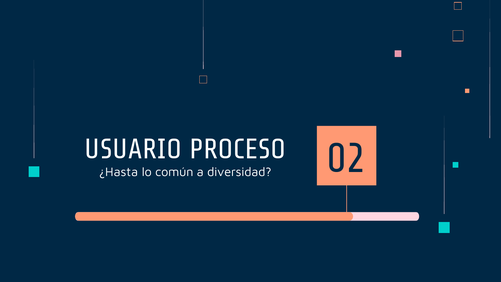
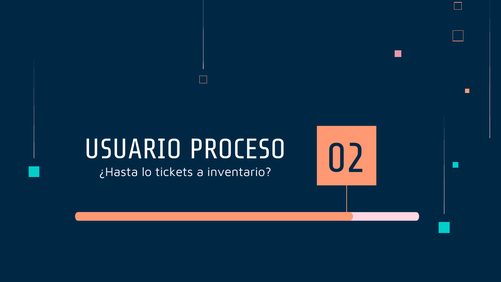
común: común -> tickets
diversidad: diversidad -> inventario
